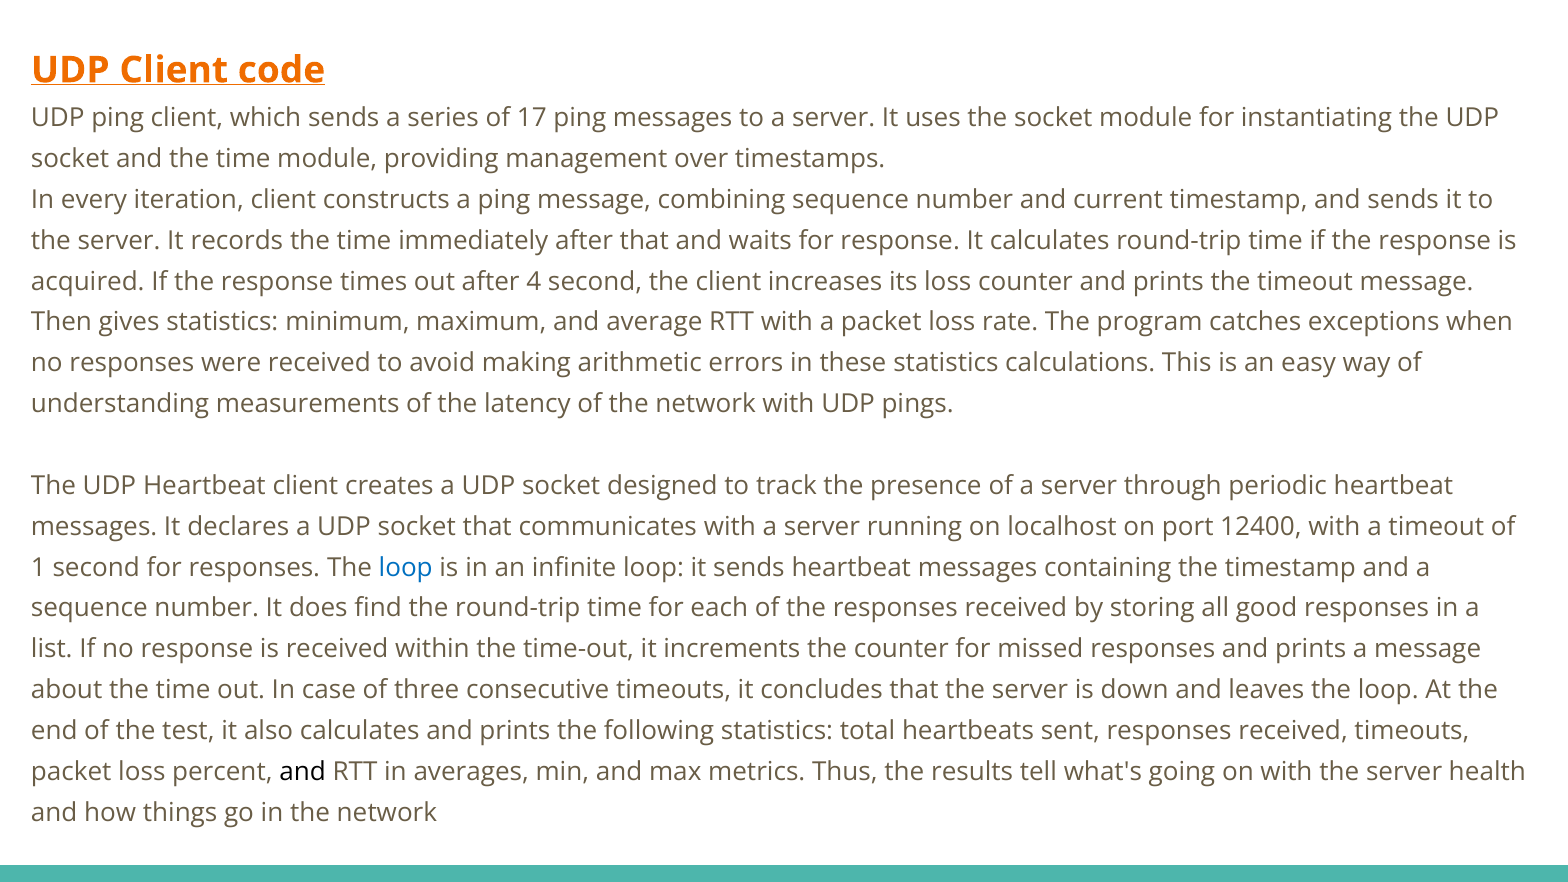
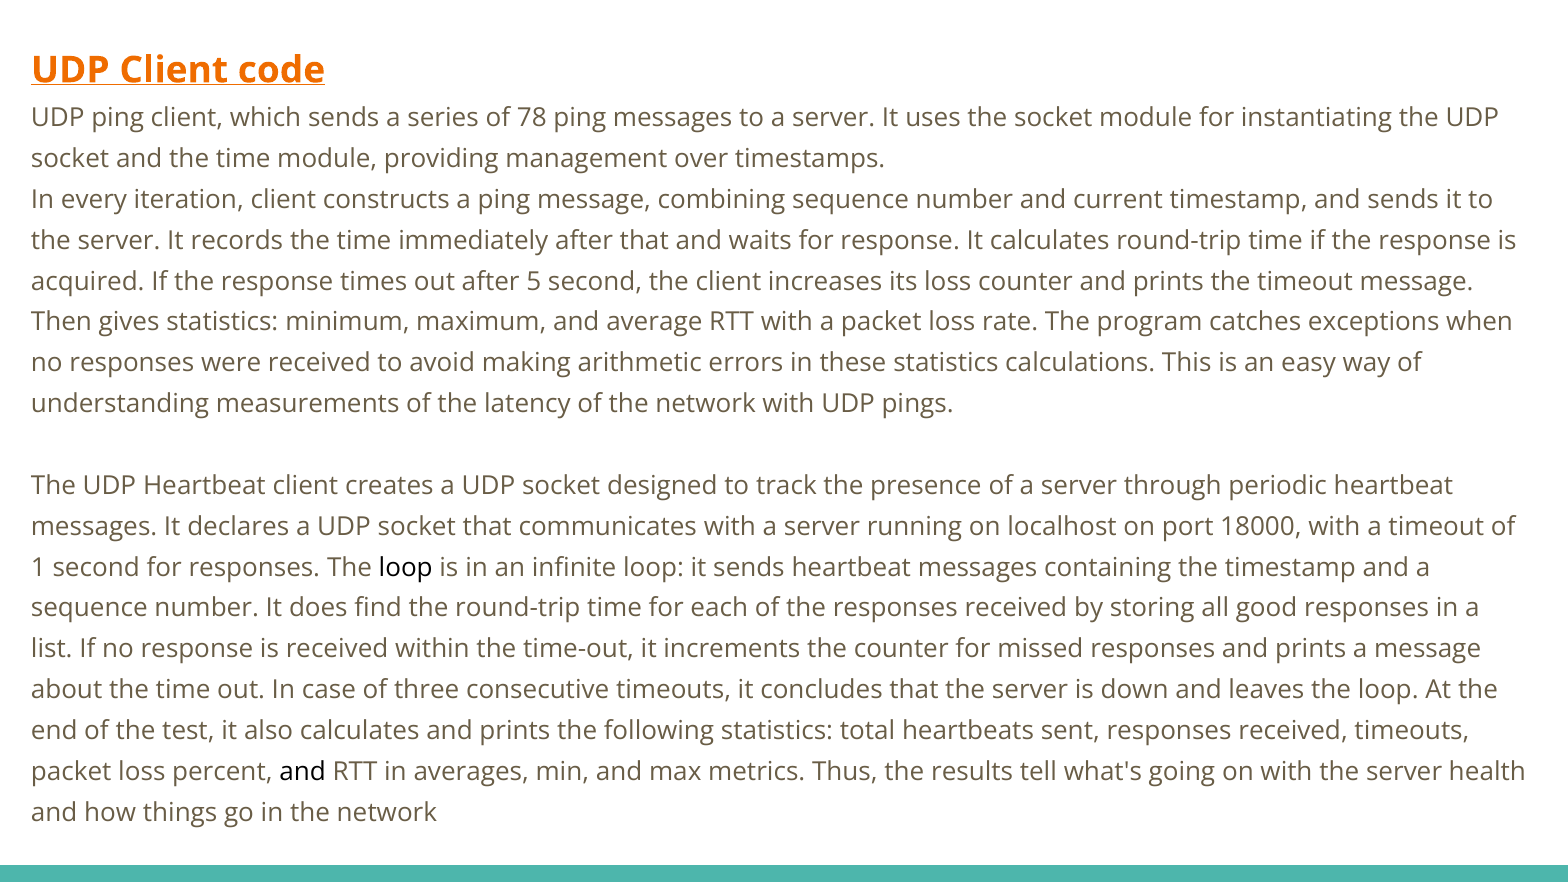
17: 17 -> 78
4: 4 -> 5
12400: 12400 -> 18000
loop at (406, 568) colour: blue -> black
